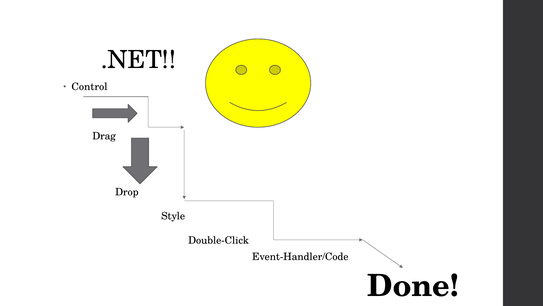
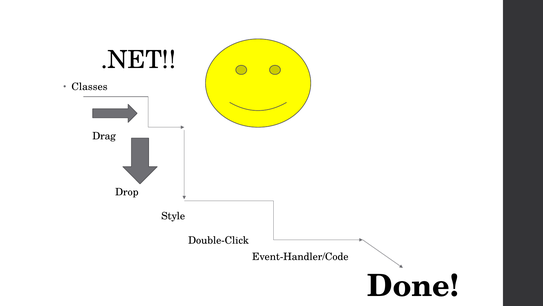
Control: Control -> Classes
